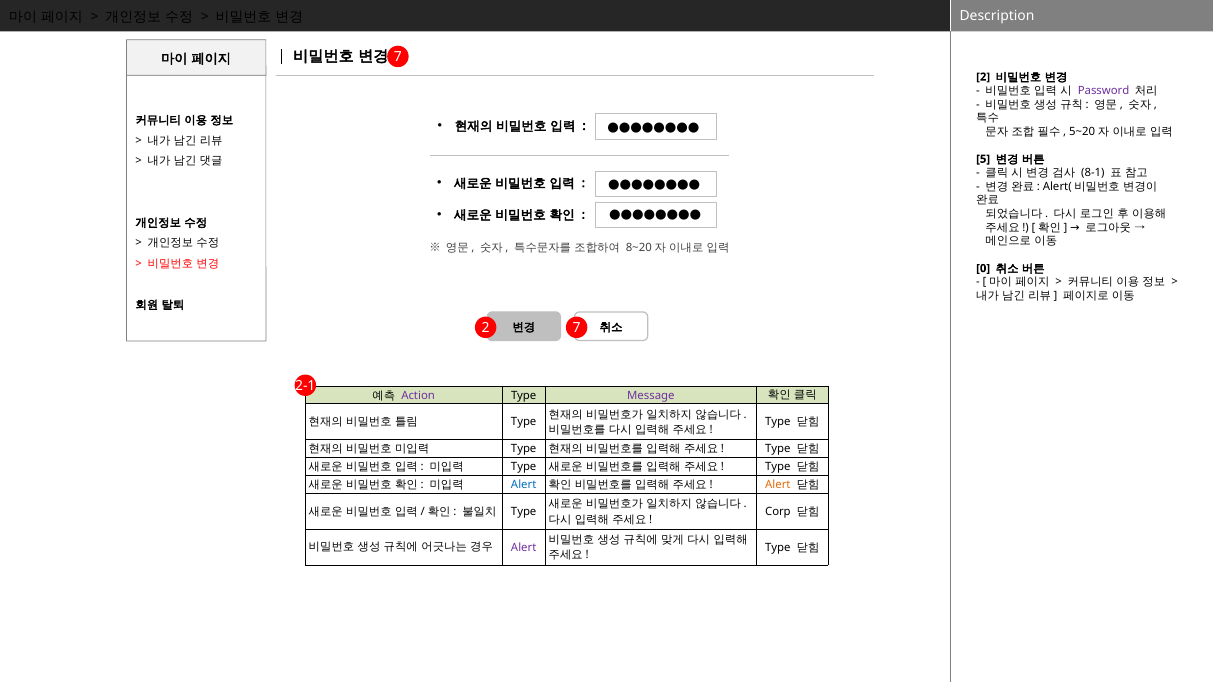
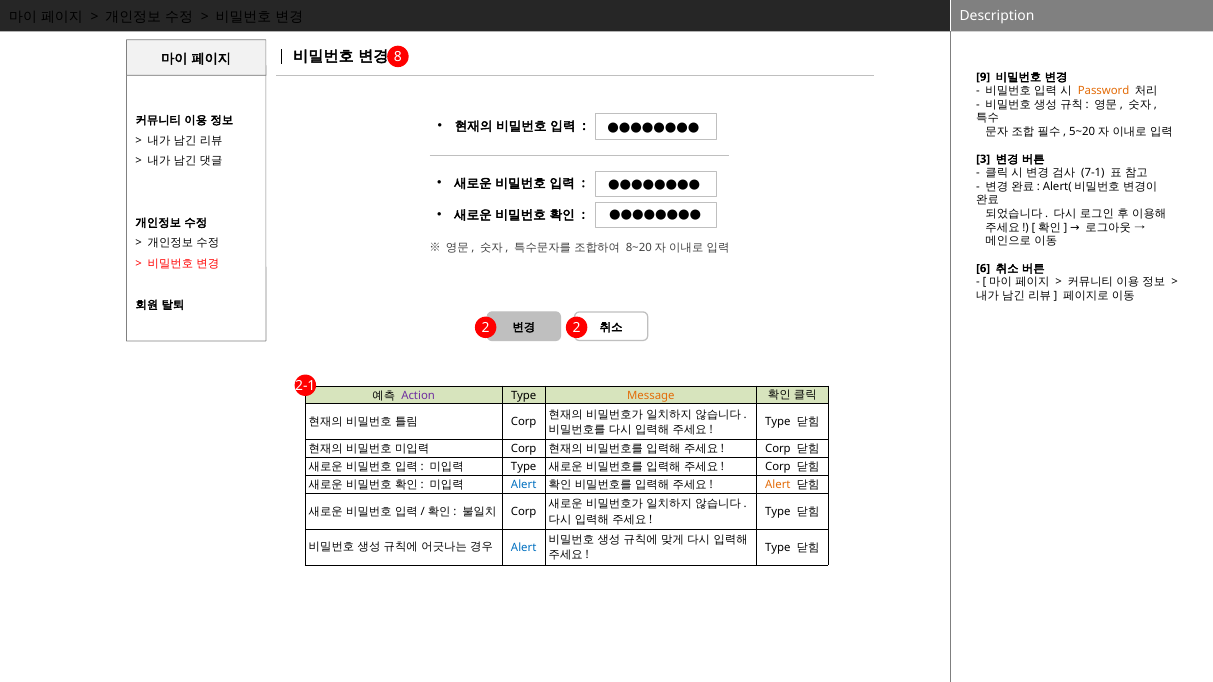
7 at (398, 57): 7 -> 8
2 at (983, 77): 2 -> 9
Password colour: purple -> orange
5: 5 -> 3
8-1: 8-1 -> 7-1
0: 0 -> 6
2 7: 7 -> 2
Message colour: purple -> orange
Type at (524, 422): Type -> Corp
Type at (524, 449): Type -> Corp
Type at (778, 449): Type -> Corp
Type at (778, 467): Type -> Corp
Type at (524, 512): Type -> Corp
Corp at (778, 512): Corp -> Type
Alert at (524, 548) colour: purple -> blue
